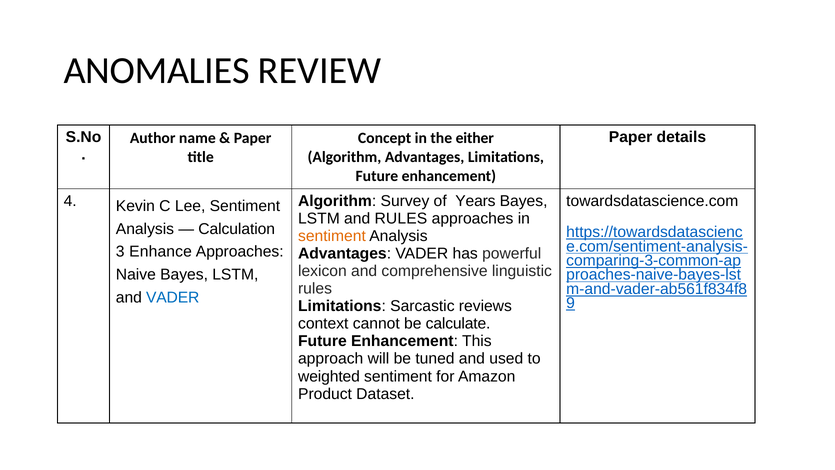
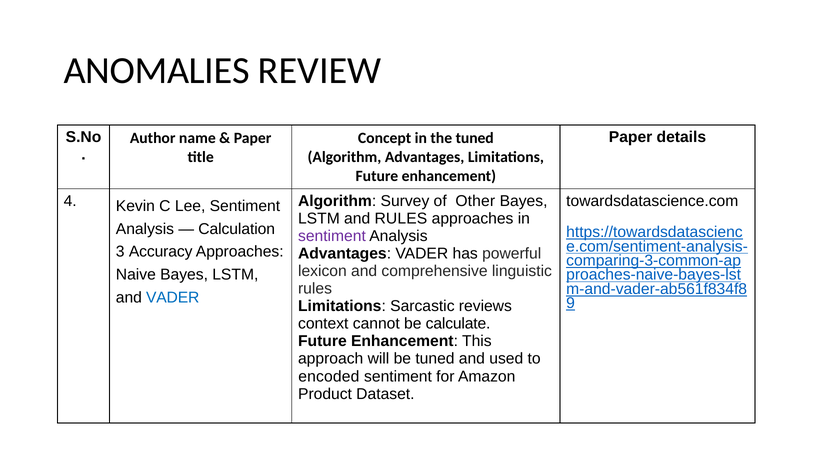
the either: either -> tuned
Years: Years -> Other
sentiment at (332, 236) colour: orange -> purple
Enhance: Enhance -> Accuracy
weighted: weighted -> encoded
